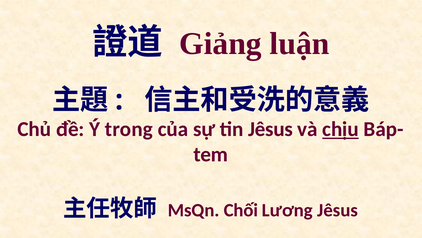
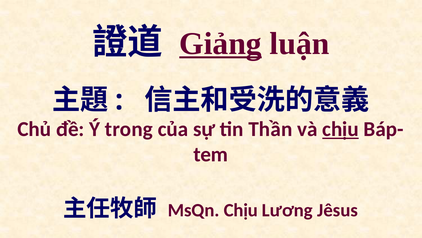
Giảng underline: none -> present
tin Jêsus: Jêsus -> Thần
MsQn Chối: Chối -> Chịu
